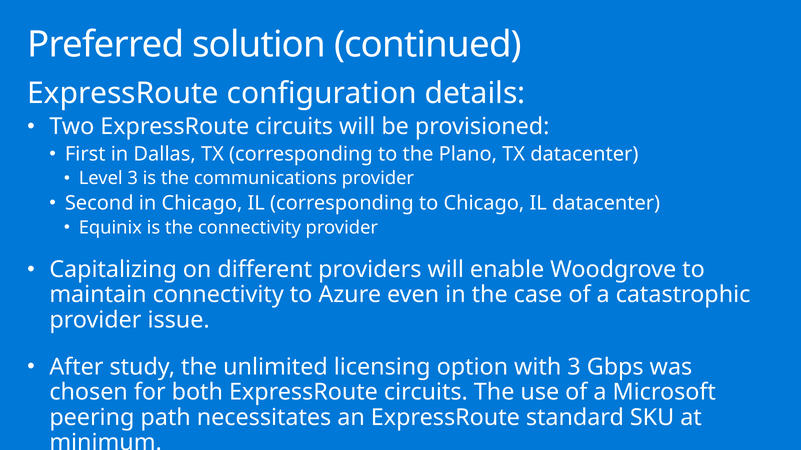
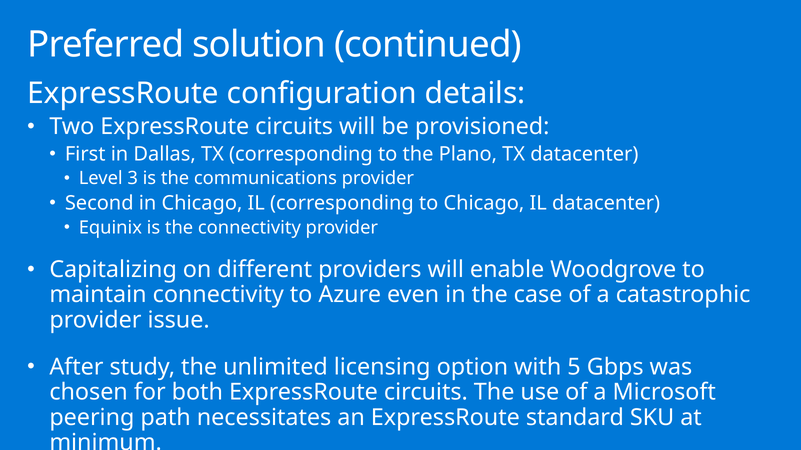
with 3: 3 -> 5
